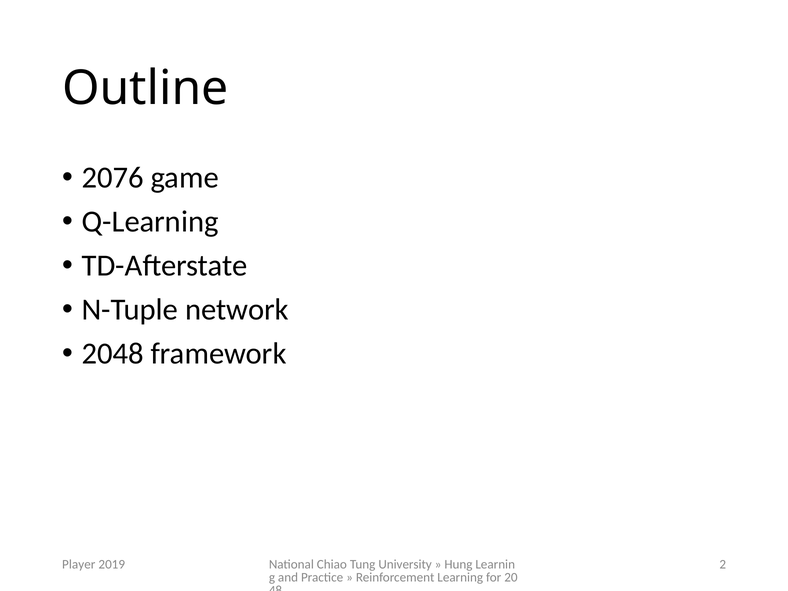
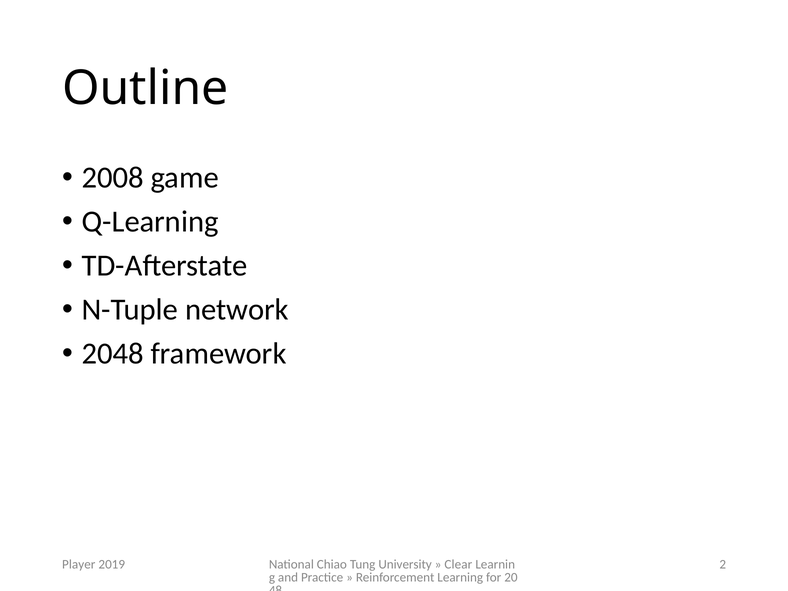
2076: 2076 -> 2008
Hung: Hung -> Clear
